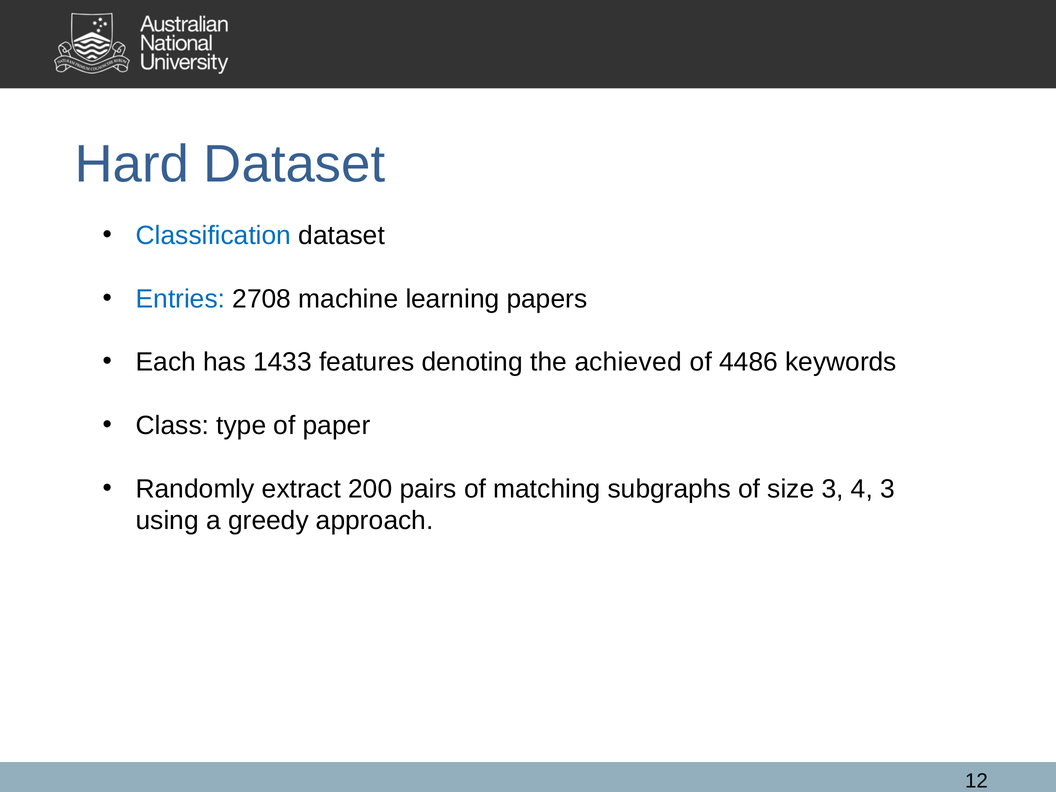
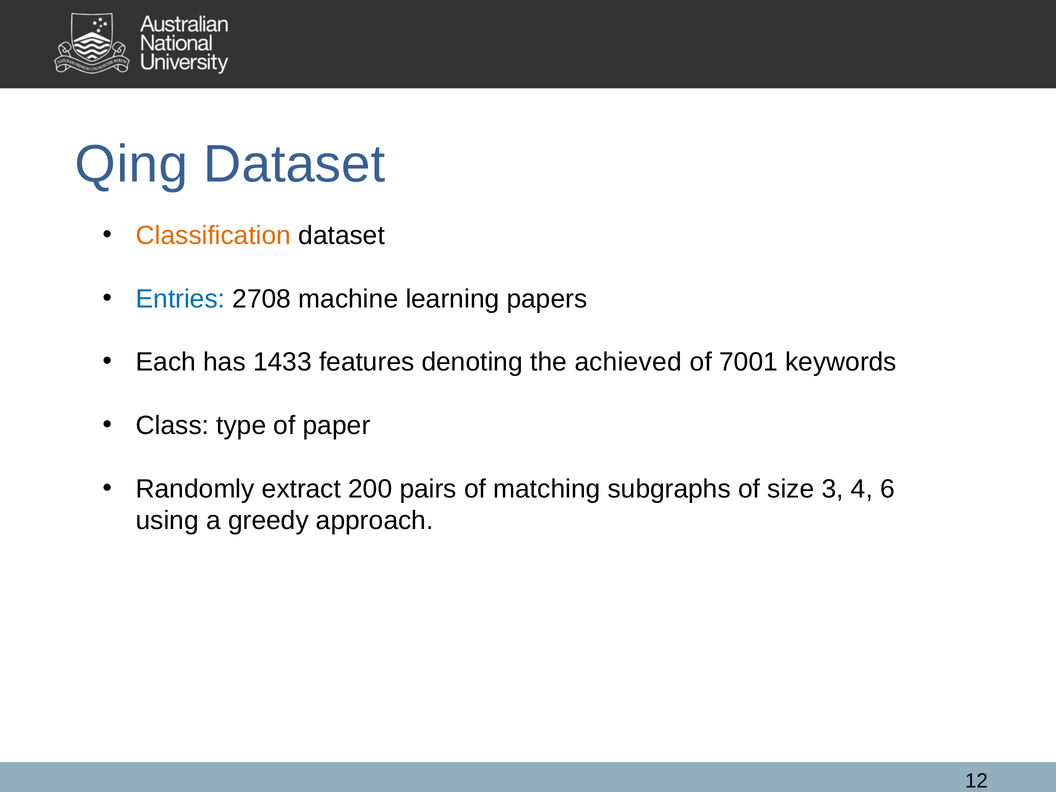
Hard: Hard -> Qing
Classification colour: blue -> orange
4486: 4486 -> 7001
4 3: 3 -> 6
